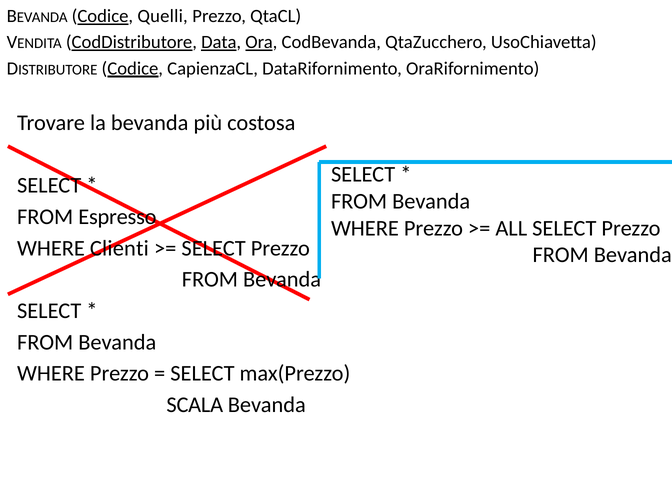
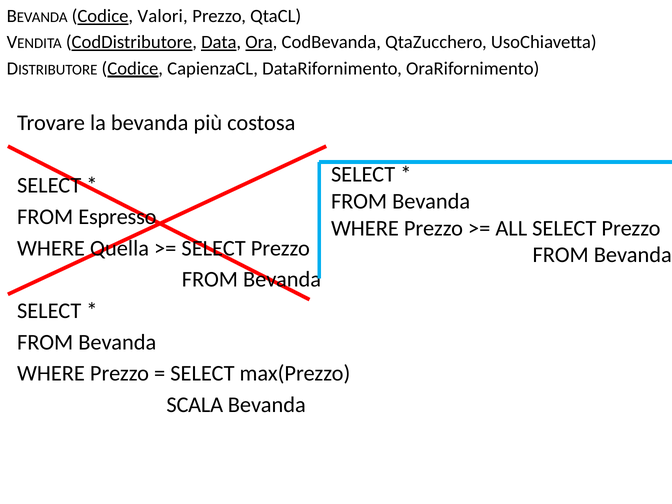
Quelli: Quelli -> Valori
Clienti: Clienti -> Quella
